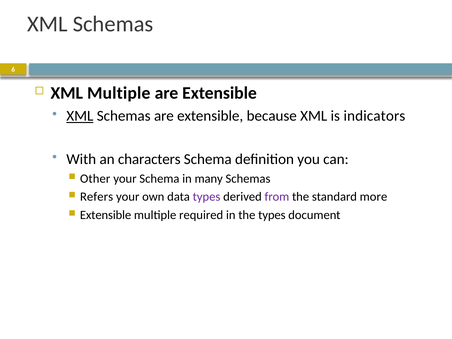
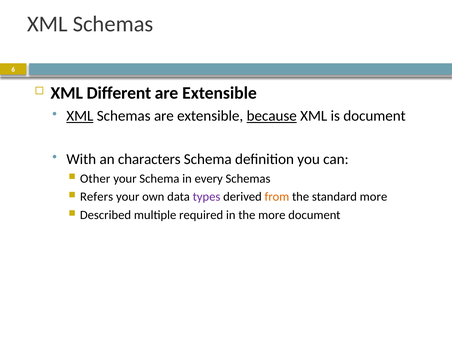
XML Multiple: Multiple -> Different
because underline: none -> present
is indicators: indicators -> document
many: many -> every
from colour: purple -> orange
Extensible at (106, 215): Extensible -> Described
the types: types -> more
